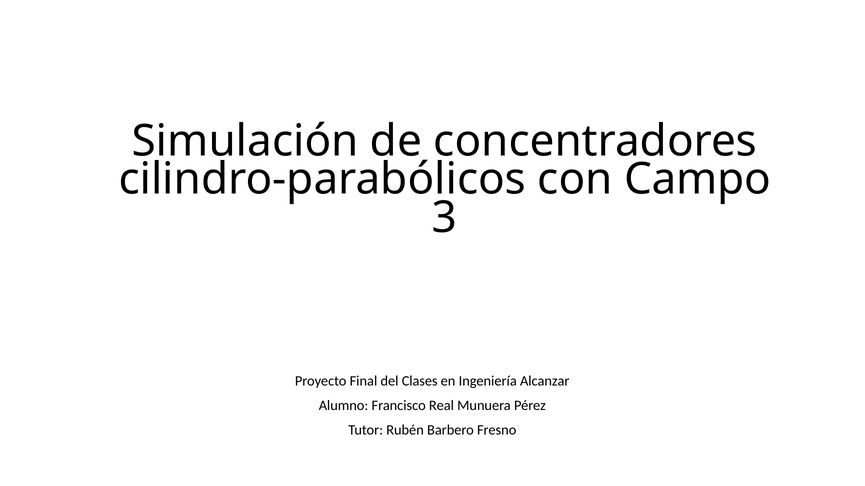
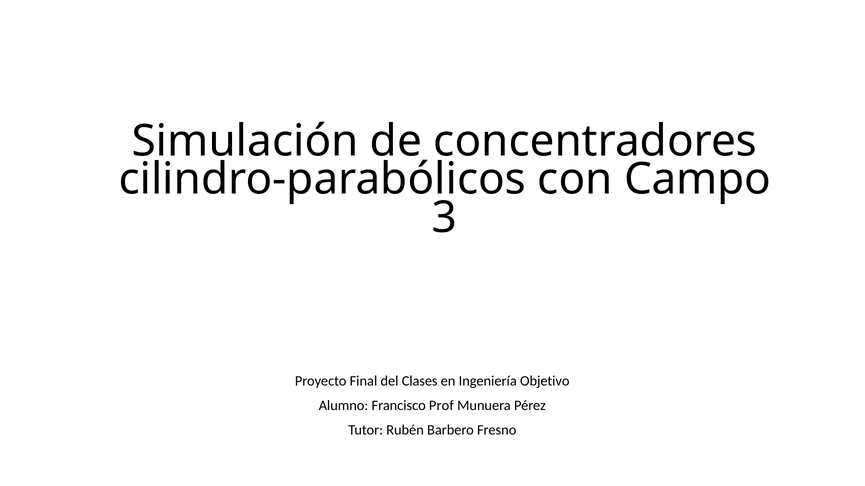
Alcanzar: Alcanzar -> Objetivo
Real: Real -> Prof
